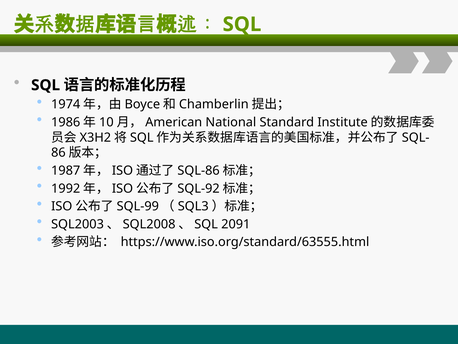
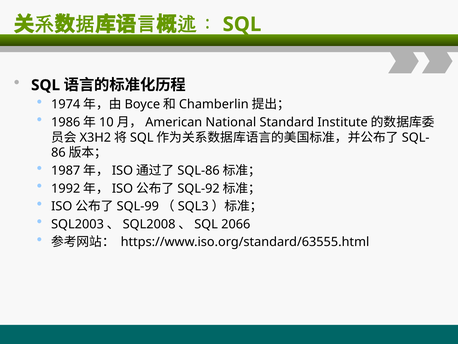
2091: 2091 -> 2066
